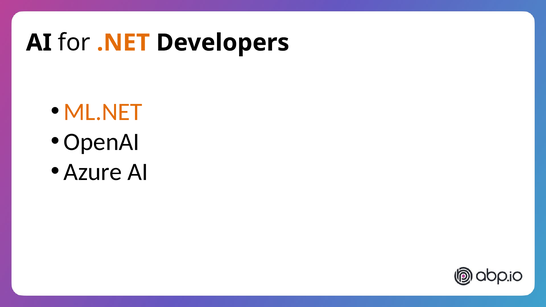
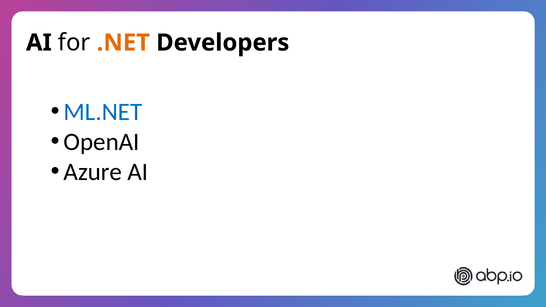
ML.NET colour: orange -> blue
